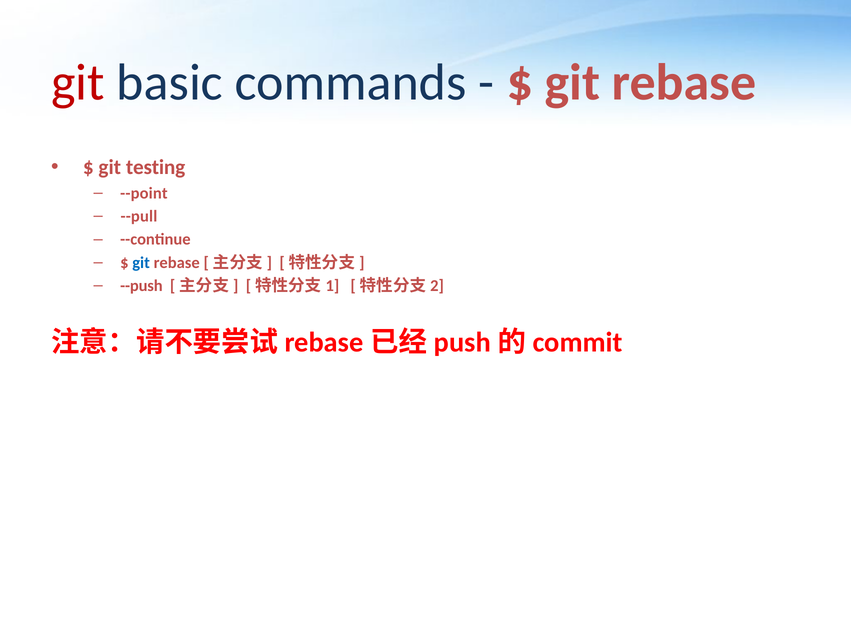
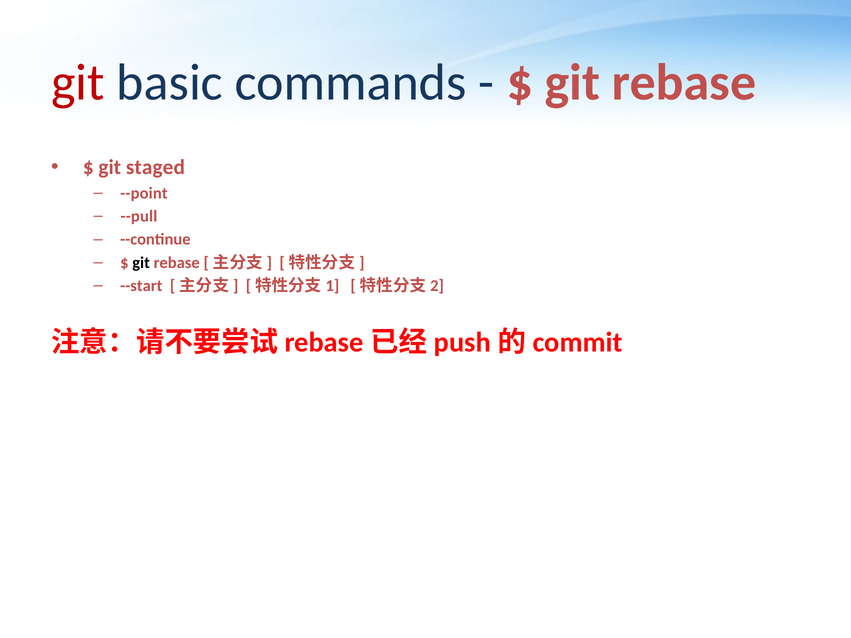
testing: testing -> staged
git at (141, 263) colour: blue -> black
--push: --push -> --start
